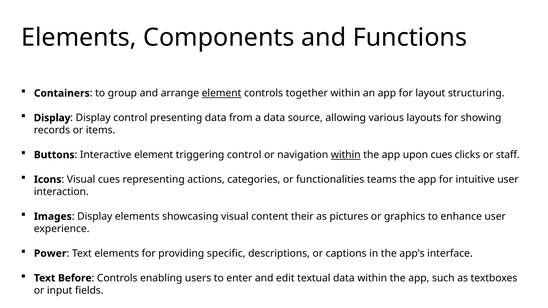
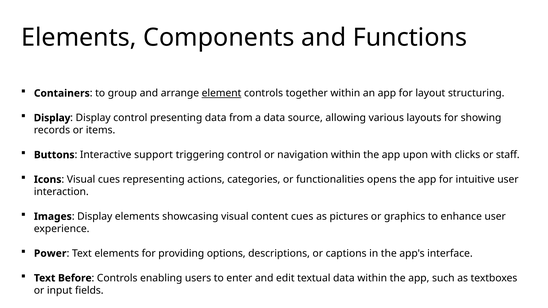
Interactive element: element -> support
within at (346, 155) underline: present -> none
upon cues: cues -> with
teams: teams -> opens
content their: their -> cues
providing specific: specific -> options
